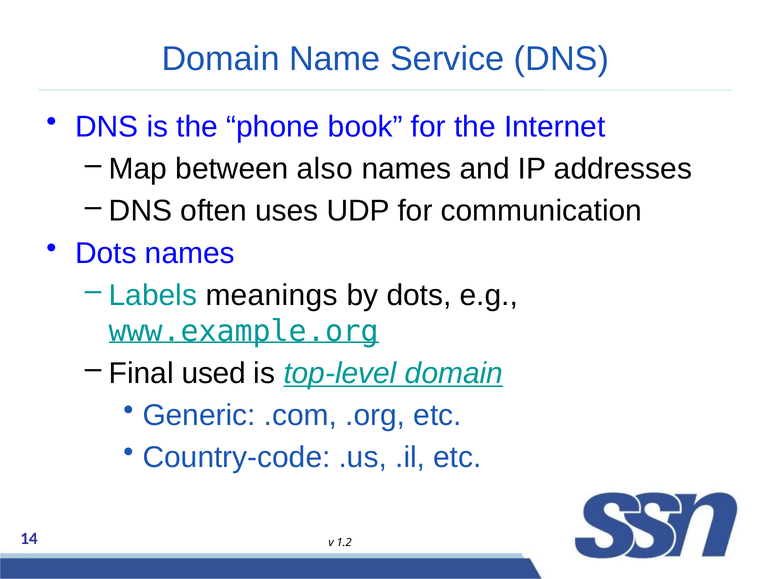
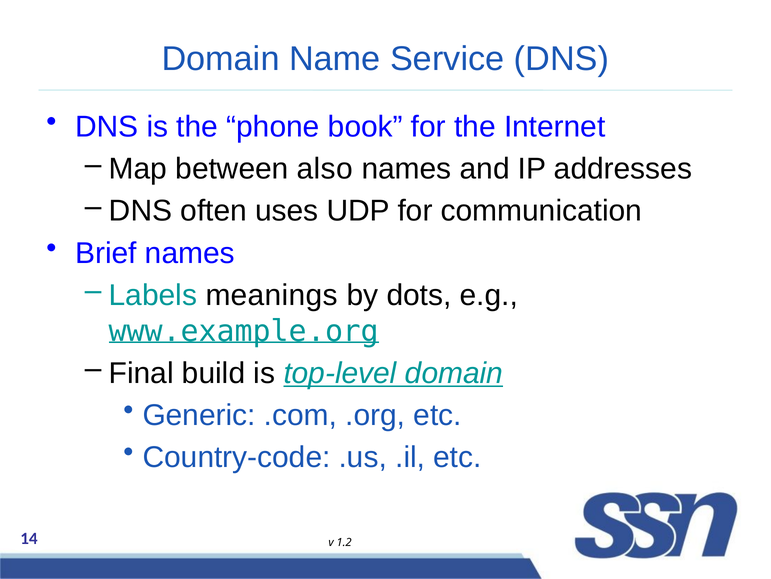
Dots at (106, 253): Dots -> Brief
used: used -> build
